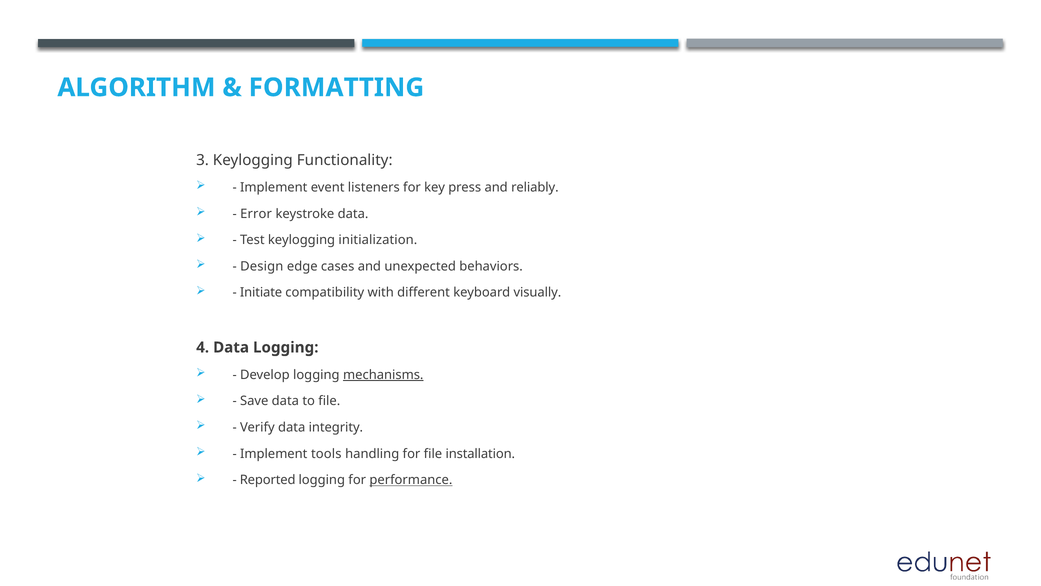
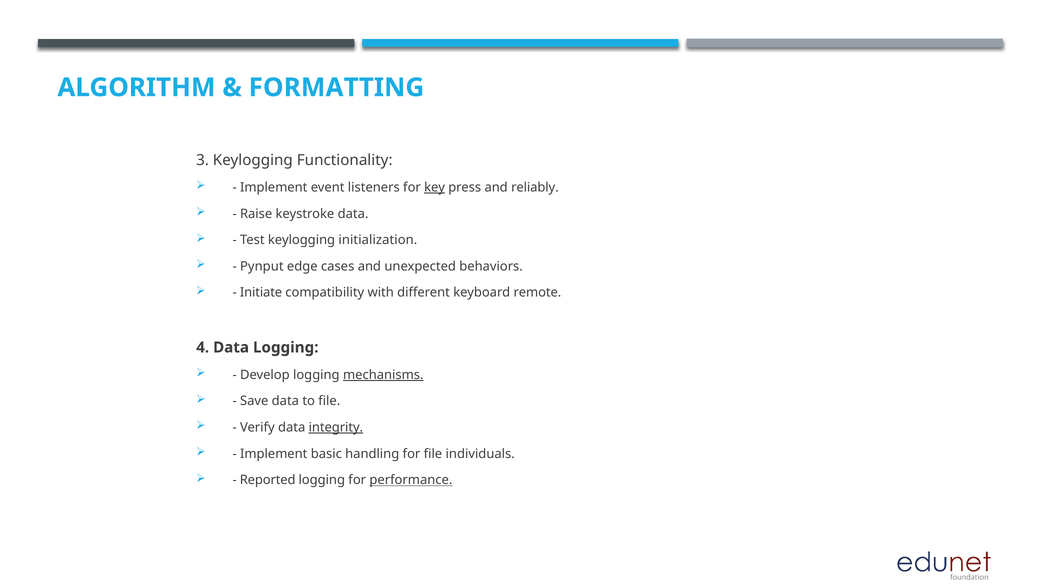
key underline: none -> present
Error: Error -> Raise
Design: Design -> Pynput
visually: visually -> remote
integrity underline: none -> present
tools: tools -> basic
installation: installation -> individuals
